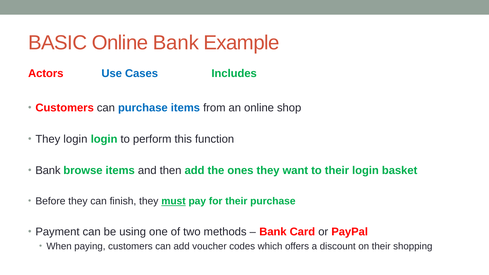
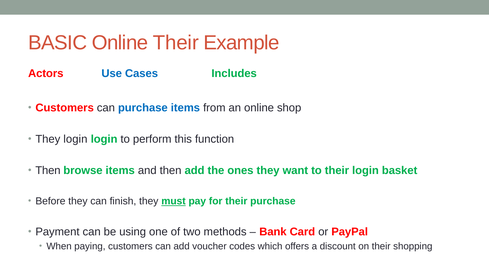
Online Bank: Bank -> Their
Bank at (48, 171): Bank -> Then
